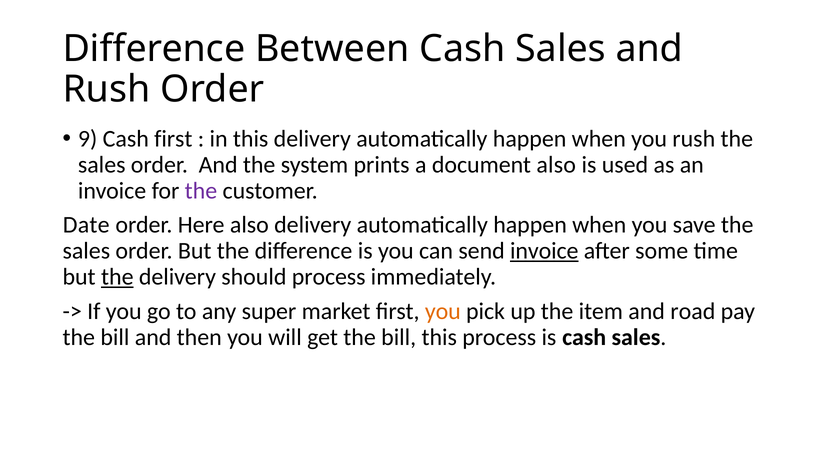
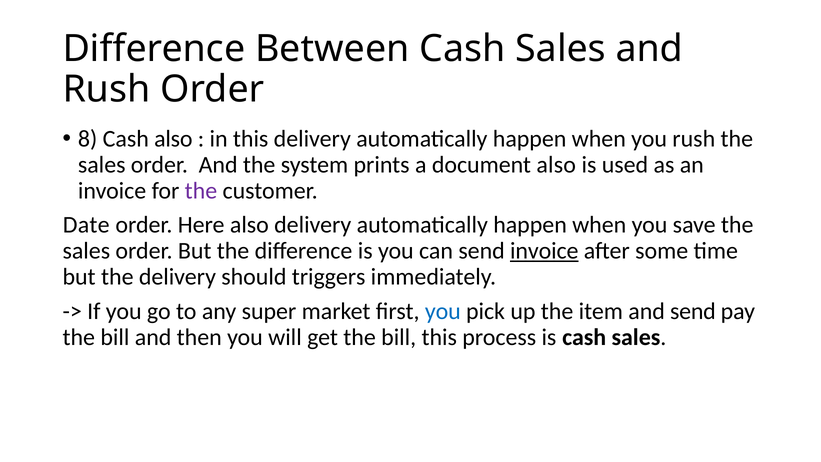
9: 9 -> 8
Cash first: first -> also
the at (117, 277) underline: present -> none
should process: process -> triggers
you at (443, 311) colour: orange -> blue
and road: road -> send
